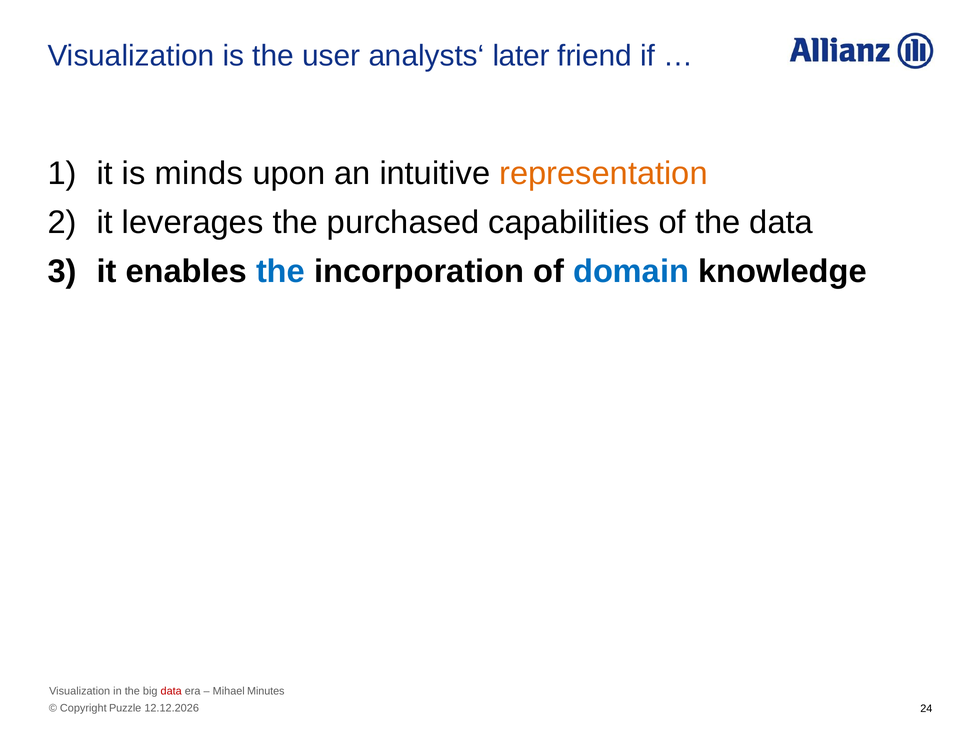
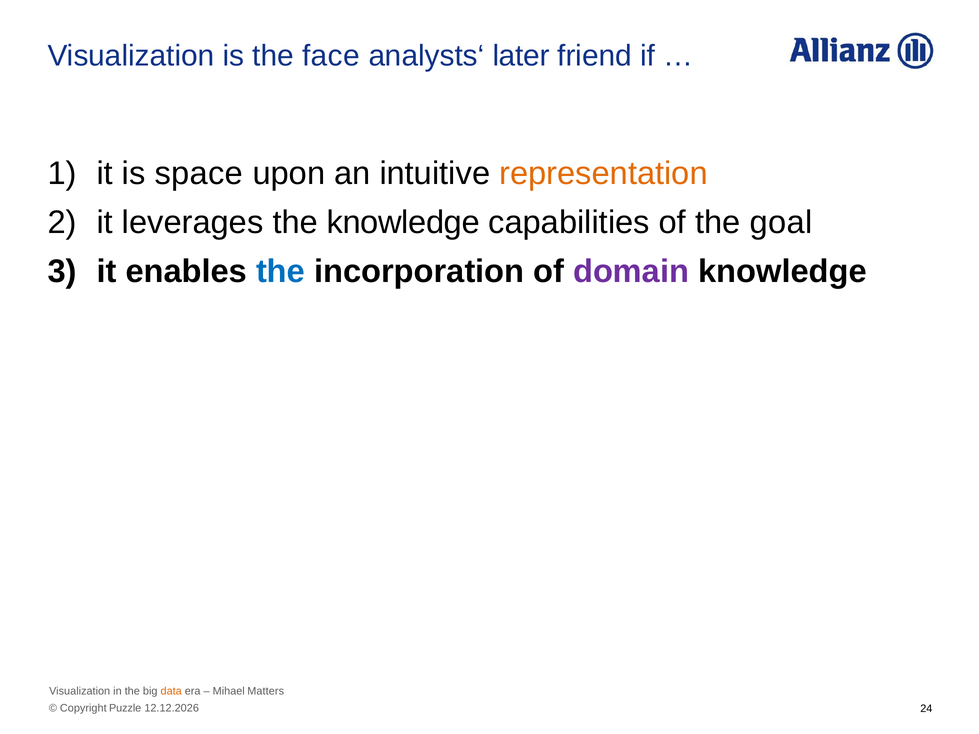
user: user -> face
minds: minds -> space
the purchased: purchased -> knowledge
the data: data -> goal
domain colour: blue -> purple
data at (171, 691) colour: red -> orange
Minutes: Minutes -> Matters
